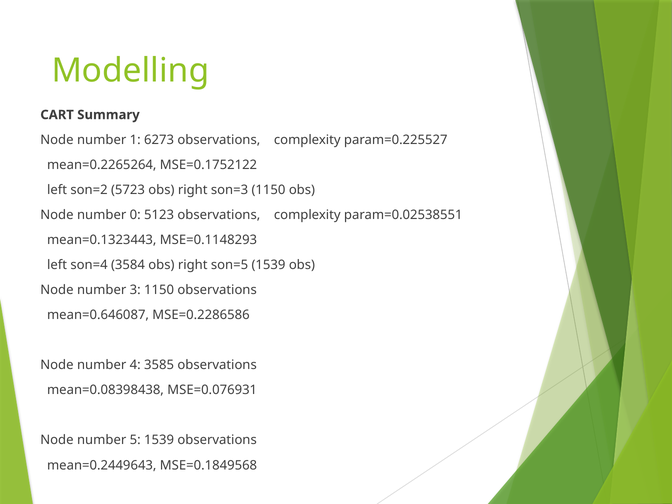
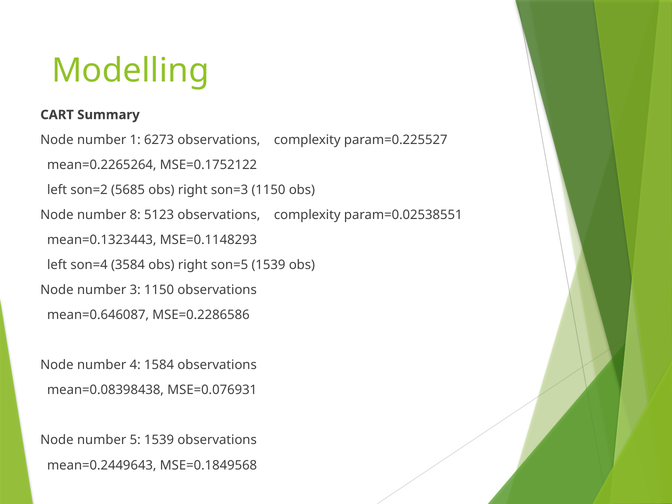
5723: 5723 -> 5685
0: 0 -> 8
3585: 3585 -> 1584
